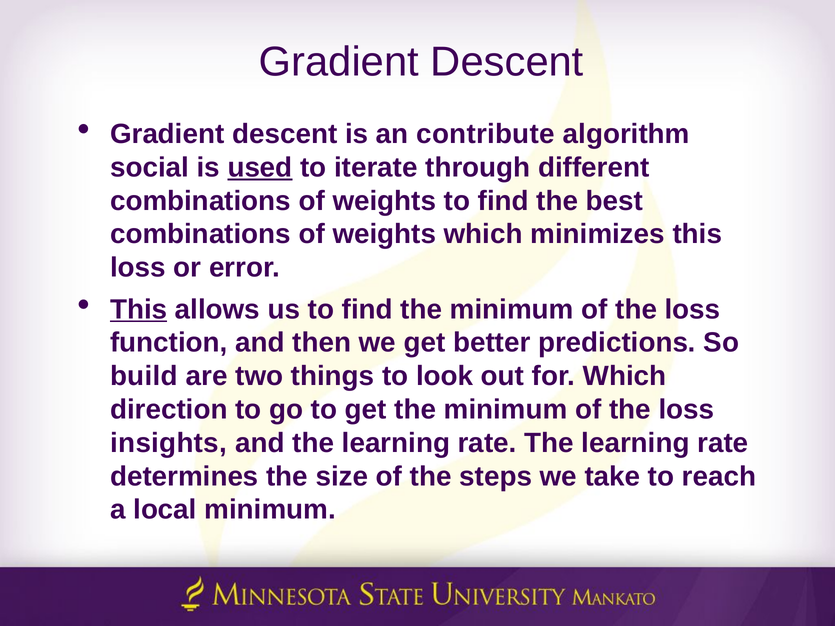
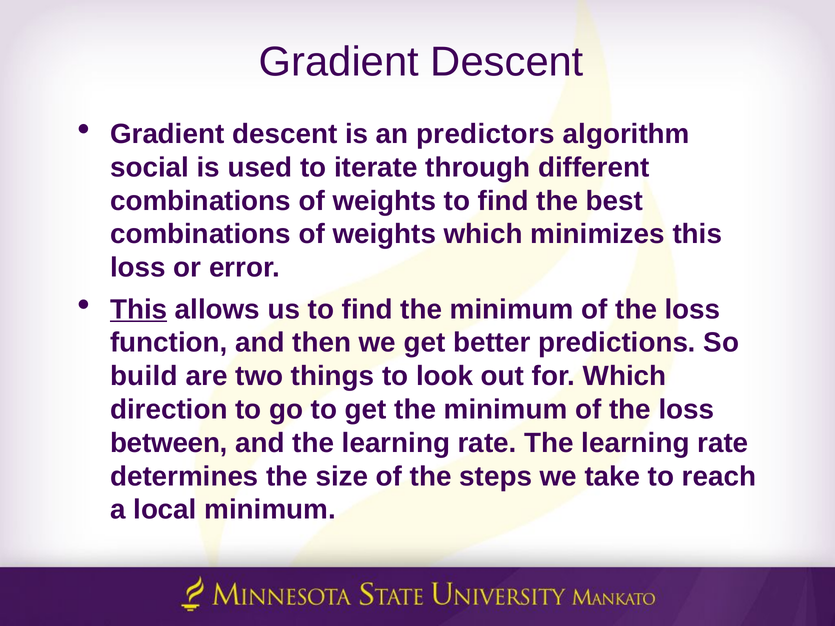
contribute: contribute -> predictors
used underline: present -> none
insights: insights -> between
